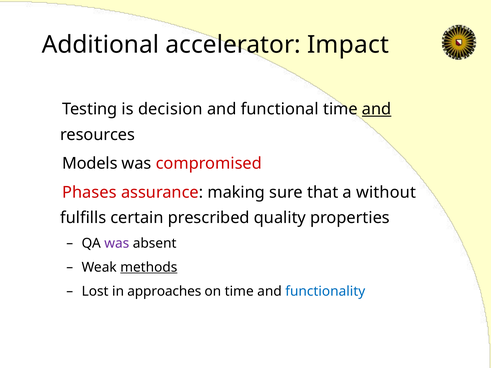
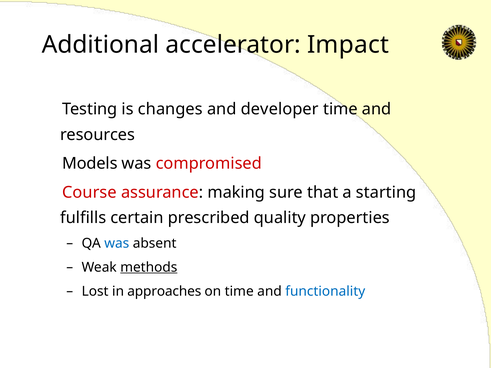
decision: decision -> changes
functional: functional -> developer
and at (377, 109) underline: present -> none
Phases: Phases -> Course
without: without -> starting
was at (117, 243) colour: purple -> blue
